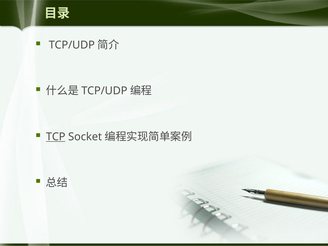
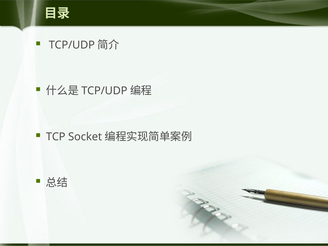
TCP underline: present -> none
